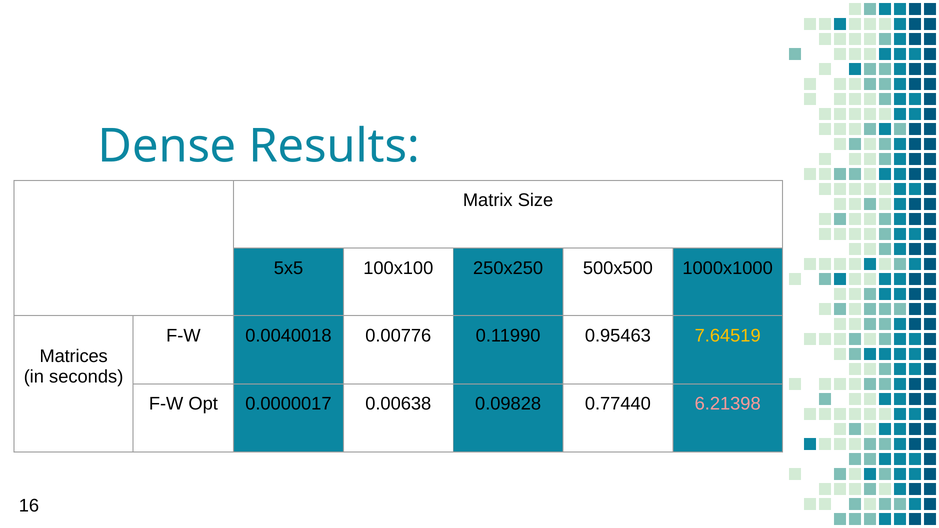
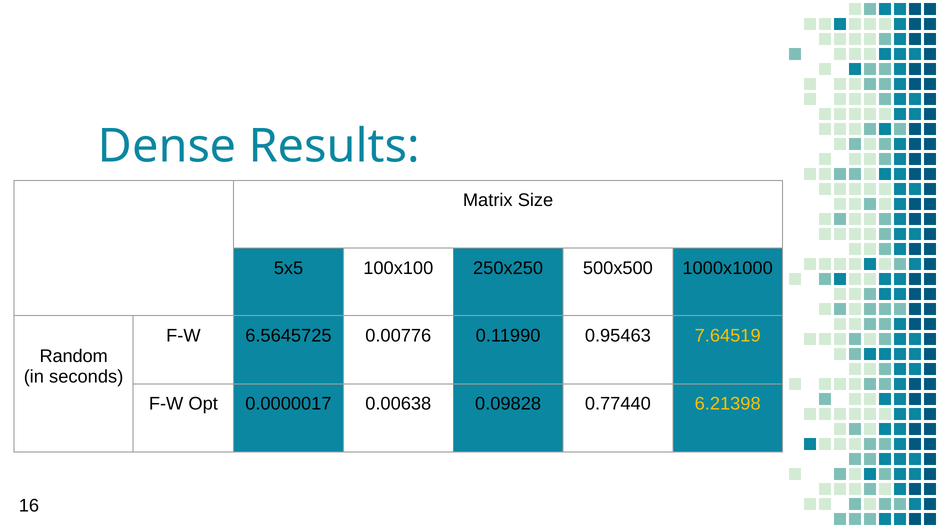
0.0040018: 0.0040018 -> 6.5645725
Matrices: Matrices -> Random
6.21398 colour: pink -> yellow
